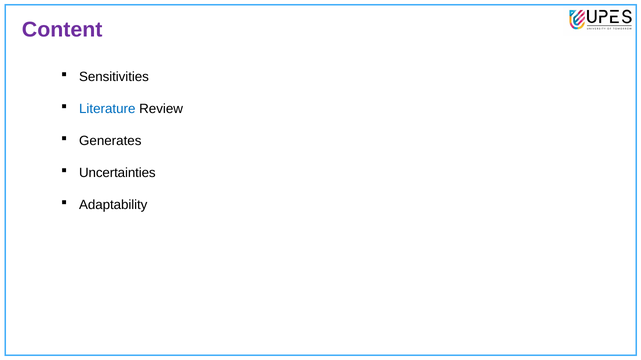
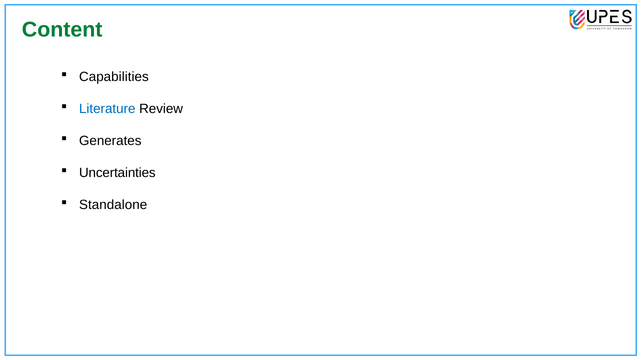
Content colour: purple -> green
Sensitivities: Sensitivities -> Capabilities
Adaptability: Adaptability -> Standalone
